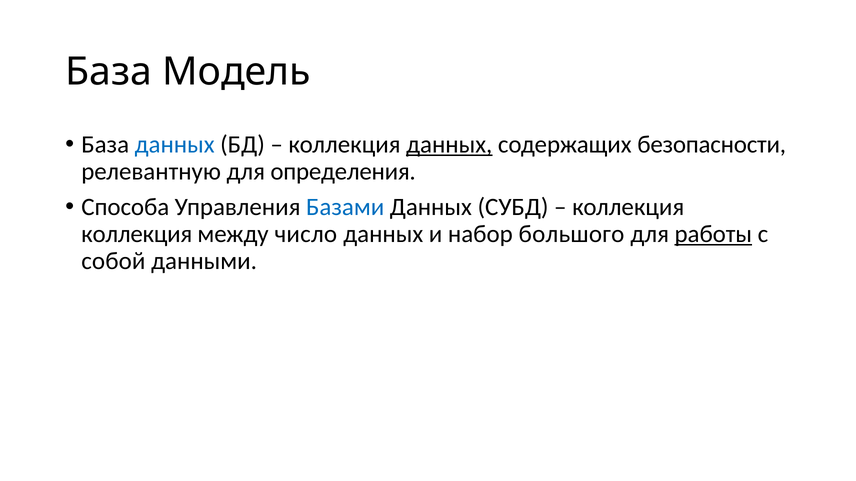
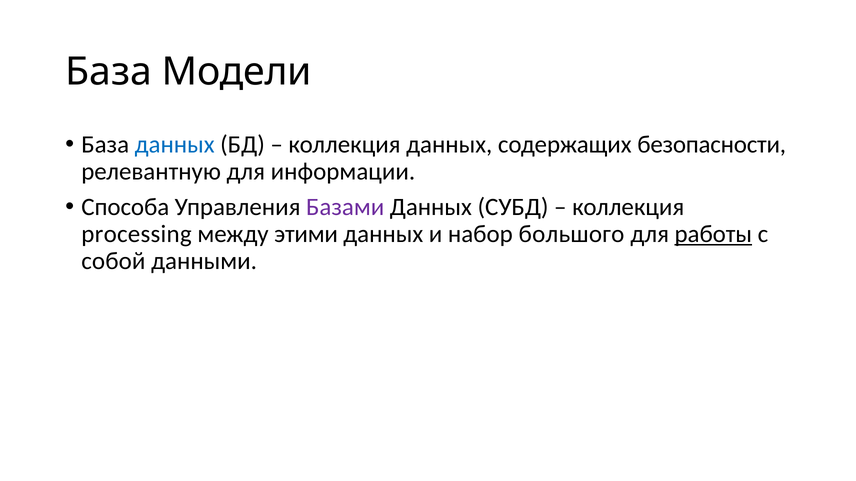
Модель: Модель -> Модели
данных at (449, 145) underline: present -> none
определения: определения -> информации
Базами colour: blue -> purple
коллекция at (137, 234): коллекция -> processing
число: число -> этими
